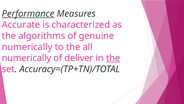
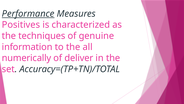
Accurate: Accurate -> Positives
algorithms: algorithms -> techniques
numerically at (27, 47): numerically -> information
the at (113, 58) underline: present -> none
